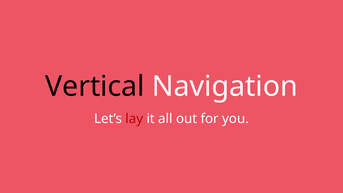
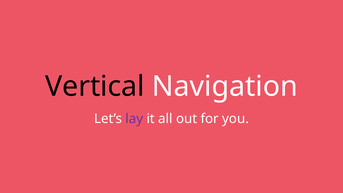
lay colour: red -> purple
